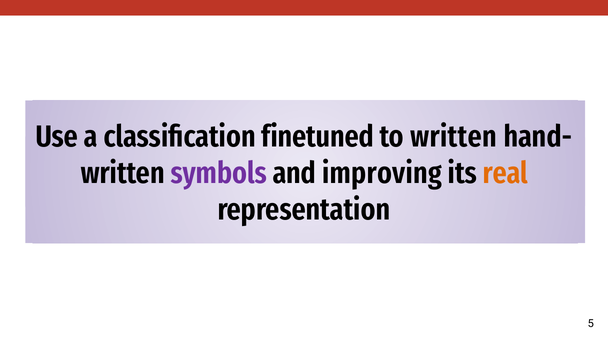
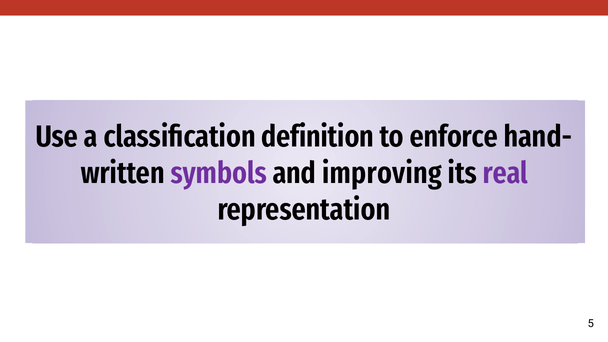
finetuned: finetuned -> definition
to written: written -> enforce
real colour: orange -> purple
